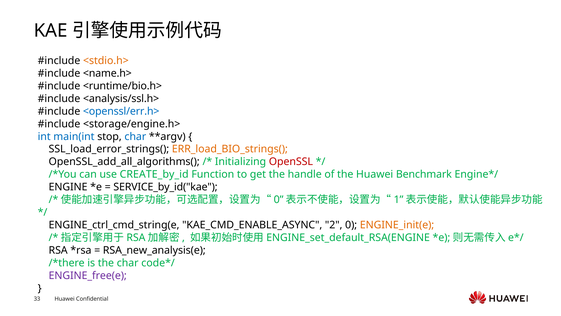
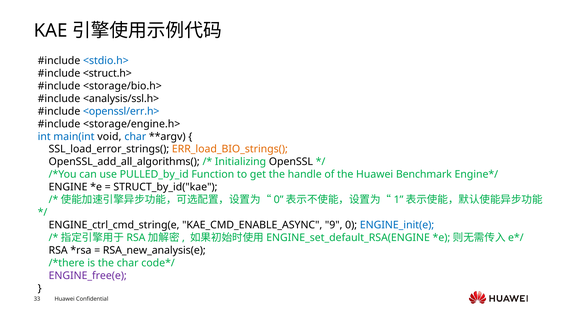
<stdio.h> colour: orange -> blue
<name.h>: <name.h> -> <struct.h>
<runtime/bio.h>: <runtime/bio.h> -> <storage/bio.h>
stop: stop -> void
OpenSSL colour: red -> black
CREATE_by_id: CREATE_by_id -> PULLED_by_id
SERVICE_by_id("kae: SERVICE_by_id("kae -> STRUCT_by_id("kae
2: 2 -> 9
ENGINE_init(e colour: orange -> blue
